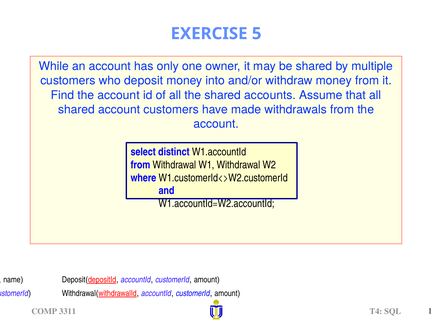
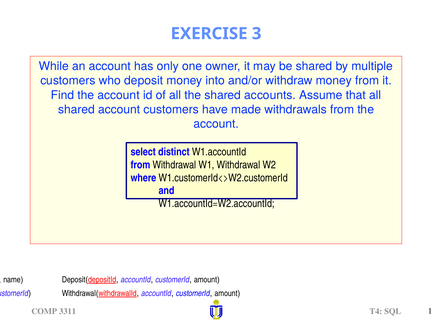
5: 5 -> 3
